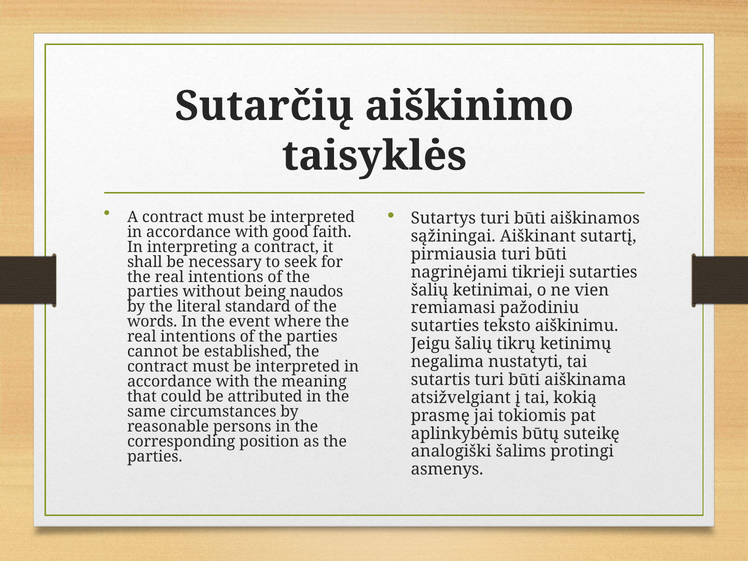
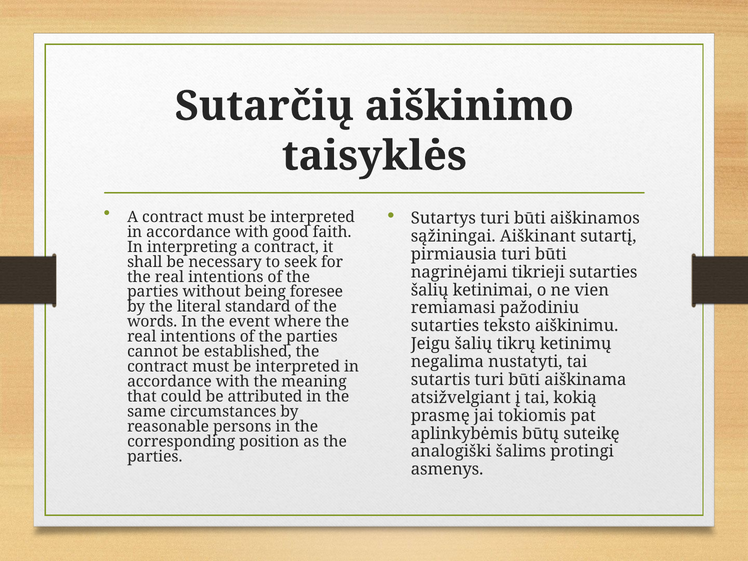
naudos: naudos -> foresee
